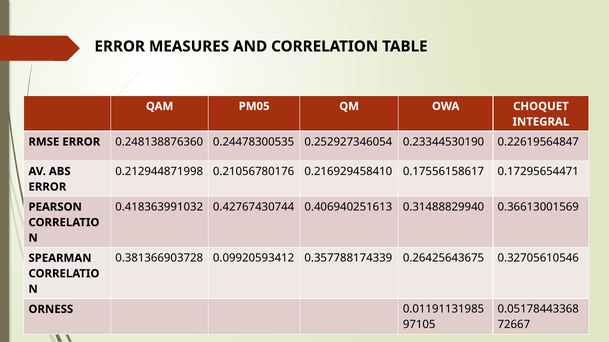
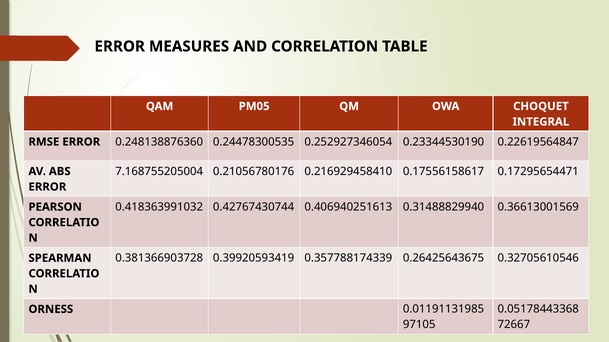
0.212944871998: 0.212944871998 -> 7.168755205004
0.09920593412: 0.09920593412 -> 0.39920593419
